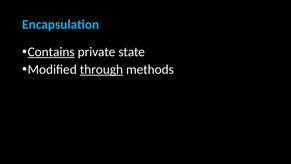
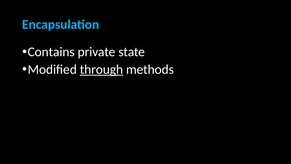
Contains underline: present -> none
